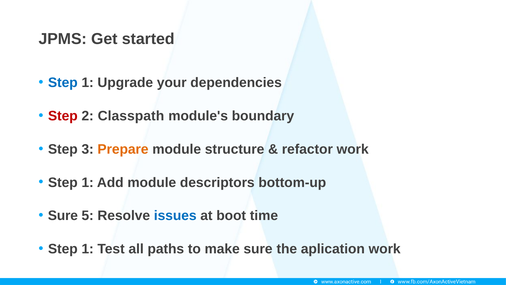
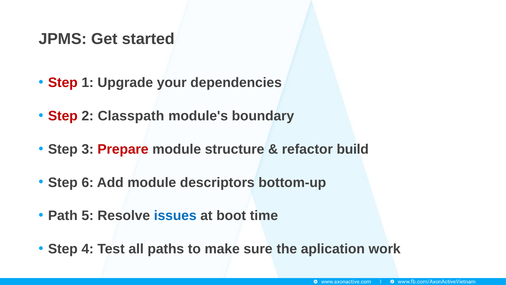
Step at (63, 83) colour: blue -> red
Prepare colour: orange -> red
refactor work: work -> build
1 at (88, 182): 1 -> 6
Sure at (63, 215): Sure -> Path
1 at (88, 249): 1 -> 4
